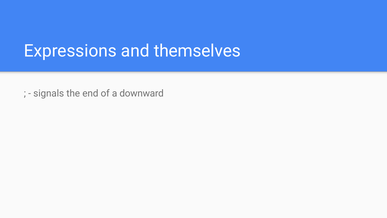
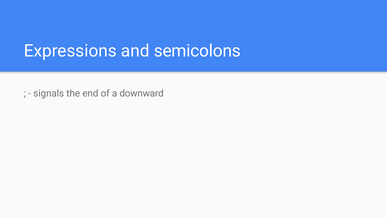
themselves: themselves -> semicolons
